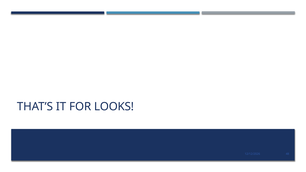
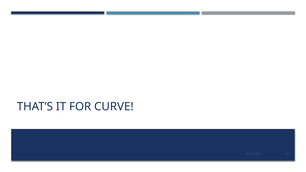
LOOKS: LOOKS -> CURVE
